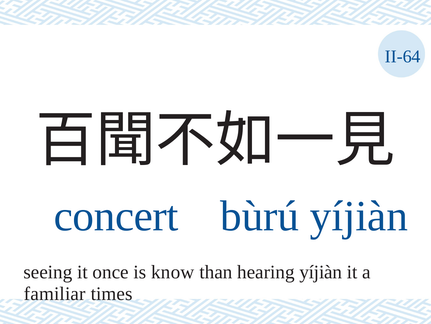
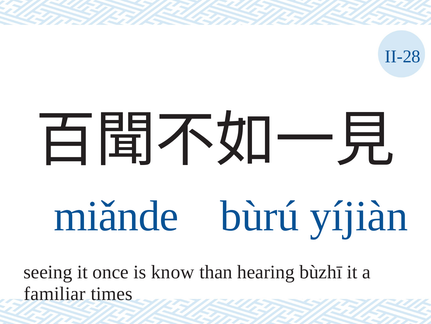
II-64: II-64 -> II-28
concert: concert -> miǎnde
hearing yíjiàn: yíjiàn -> bùzhī
